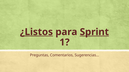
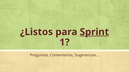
¿Listos underline: present -> none
